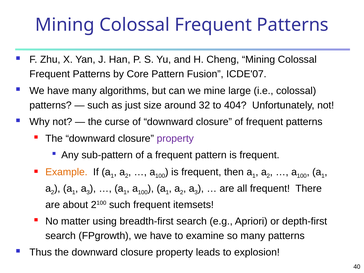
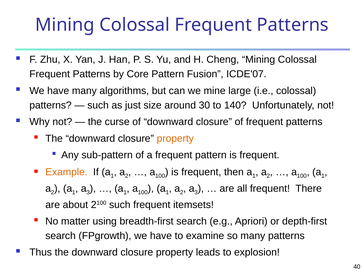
32: 32 -> 30
404: 404 -> 140
property at (175, 138) colour: purple -> orange
